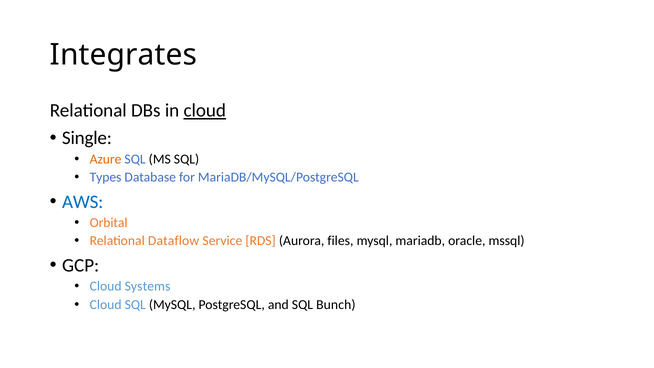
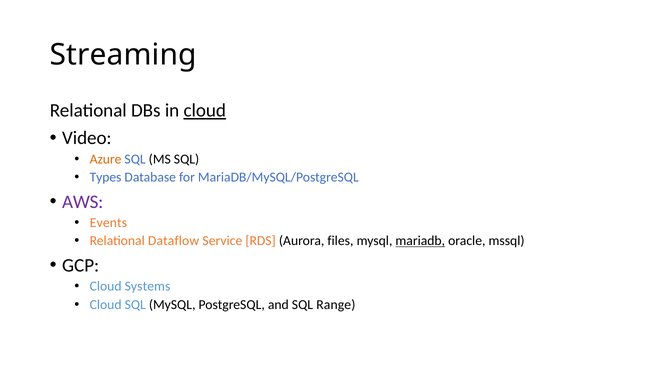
Integrates: Integrates -> Streaming
Single: Single -> Video
AWS colour: blue -> purple
Orbital: Orbital -> Events
mariadb underline: none -> present
Bunch: Bunch -> Range
